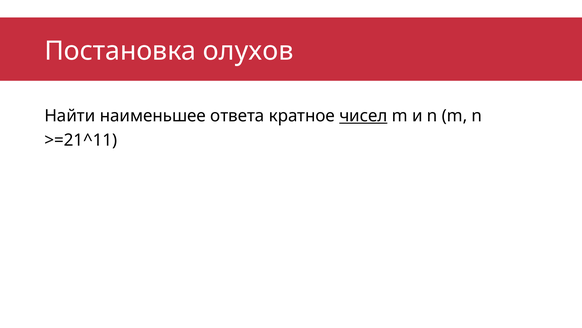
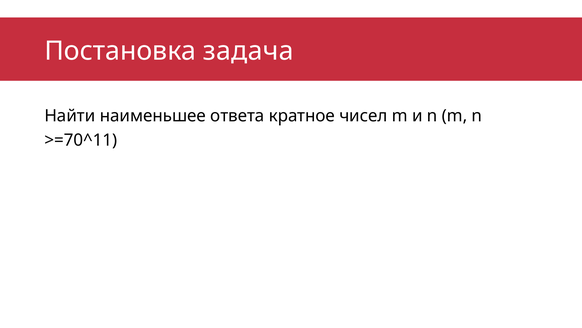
олухов: олухов -> задача
чисел underline: present -> none
>=21^11: >=21^11 -> >=70^11
